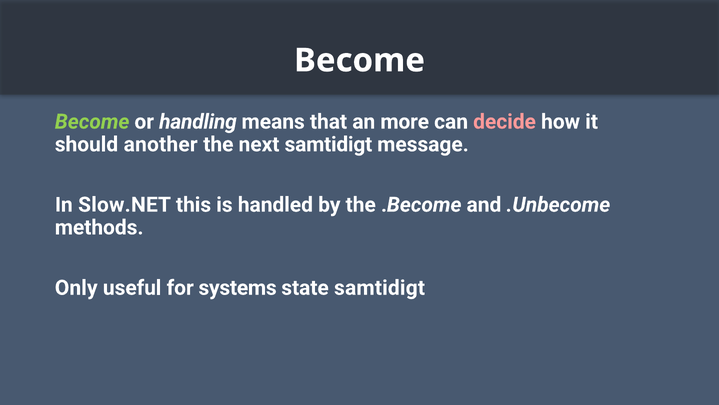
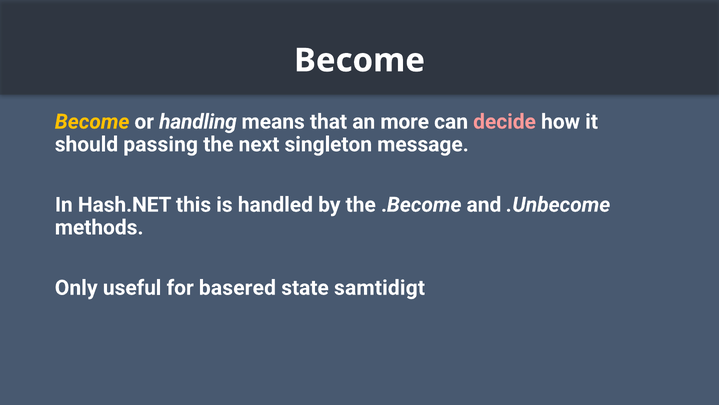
Become at (92, 122) colour: light green -> yellow
another: another -> passing
next samtidigt: samtidigt -> singleton
Slow.NET: Slow.NET -> Hash.NET
systems: systems -> basered
